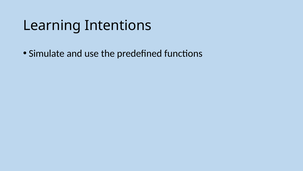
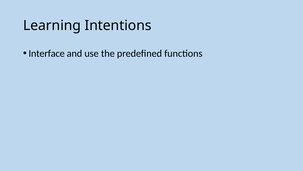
Simulate: Simulate -> Interface
